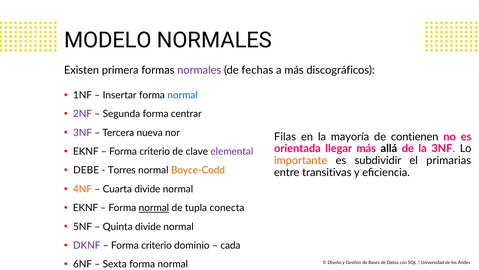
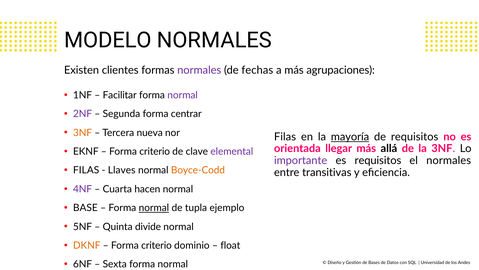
primera: primera -> clientes
discográficos: discográficos -> agrupaciones
Insertar: Insertar -> Facilitar
normal at (183, 95) colour: blue -> purple
3NF at (83, 132) colour: purple -> orange
mayoría underline: none -> present
de contienen: contienen -> requisitos
importante colour: orange -> purple
es subdividir: subdividir -> requisitos
el primarias: primarias -> normales
DEBE at (86, 170): DEBE -> FILAS
Torres: Torres -> Llaves
4NF colour: orange -> purple
Cuarta divide: divide -> hacen
EKNF at (86, 207): EKNF -> BASE
conecta: conecta -> ejemplo
DKNF colour: purple -> orange
cada: cada -> float
